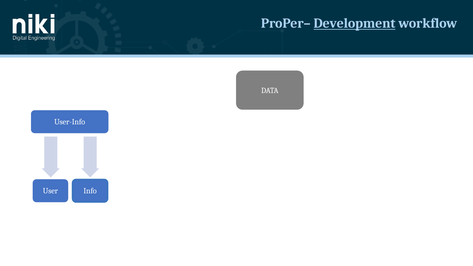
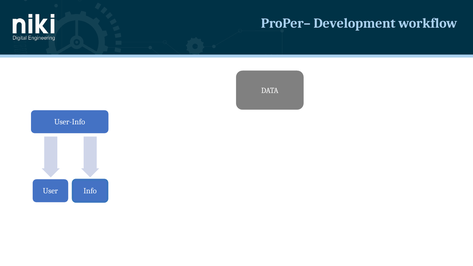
Development underline: present -> none
